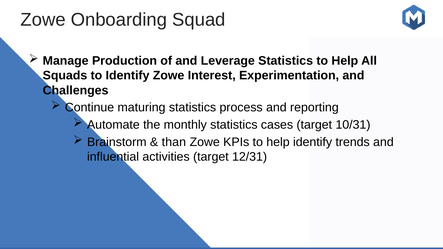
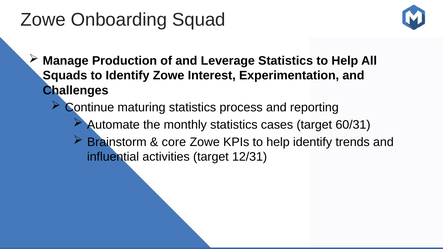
10/31: 10/31 -> 60/31
than: than -> core
